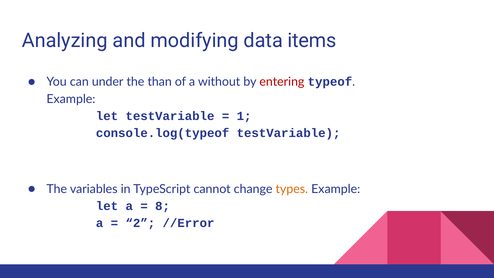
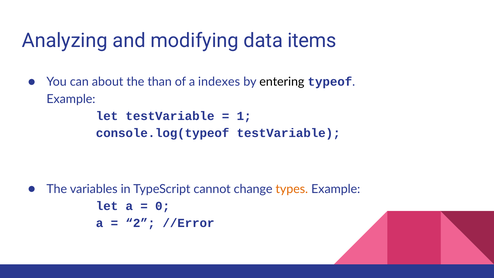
under: under -> about
without: without -> indexes
entering colour: red -> black
8: 8 -> 0
